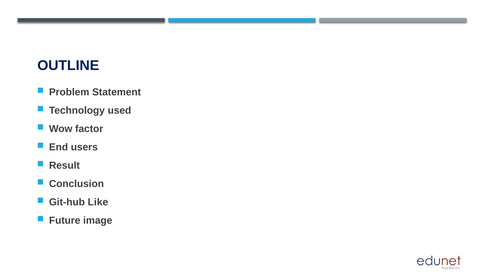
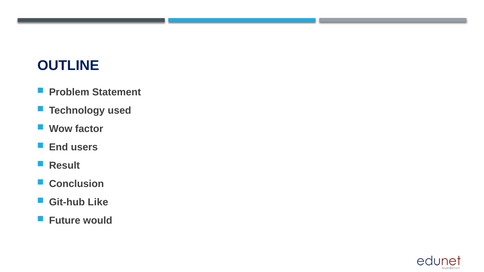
image: image -> would
